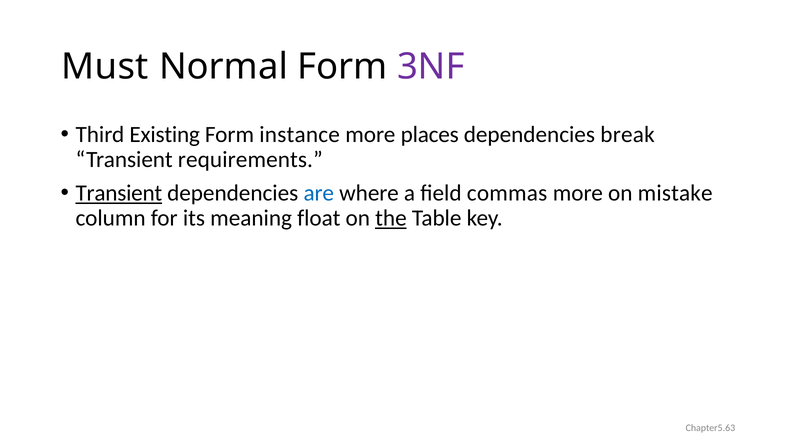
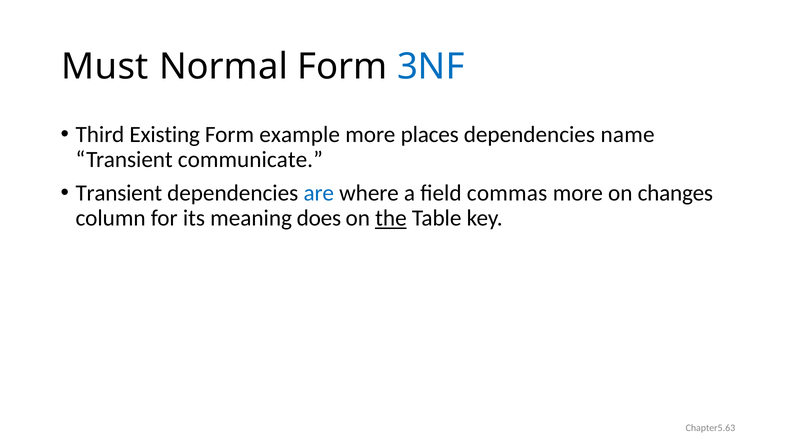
3NF colour: purple -> blue
instance: instance -> example
break: break -> name
requirements: requirements -> communicate
Transient at (119, 193) underline: present -> none
mistake: mistake -> changes
float: float -> does
